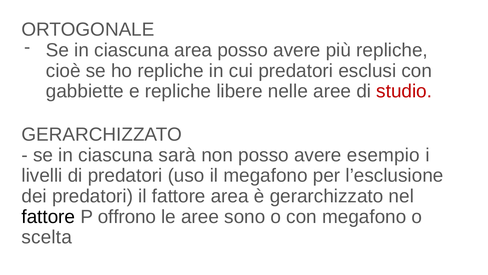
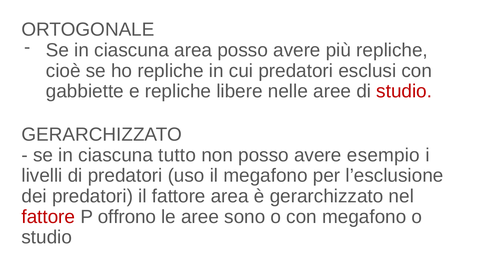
sarà: sarà -> tutto
fattore at (48, 216) colour: black -> red
scelta at (47, 237): scelta -> studio
